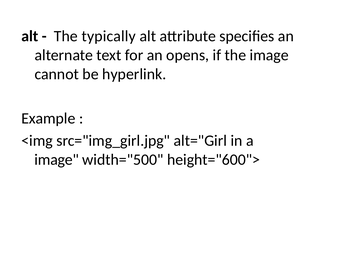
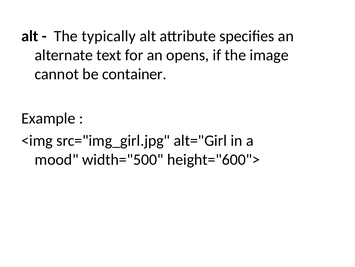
hyperlink: hyperlink -> container
image at (57, 159): image -> mood
